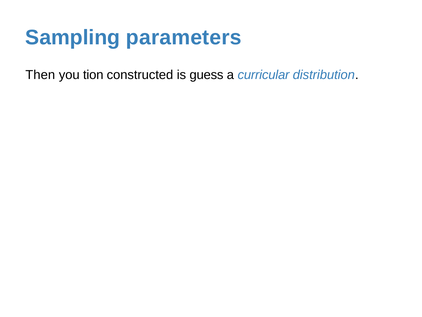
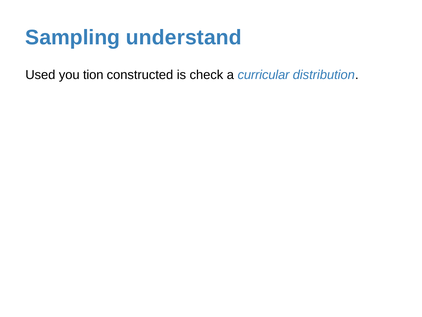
parameters: parameters -> understand
Then: Then -> Used
guess: guess -> check
